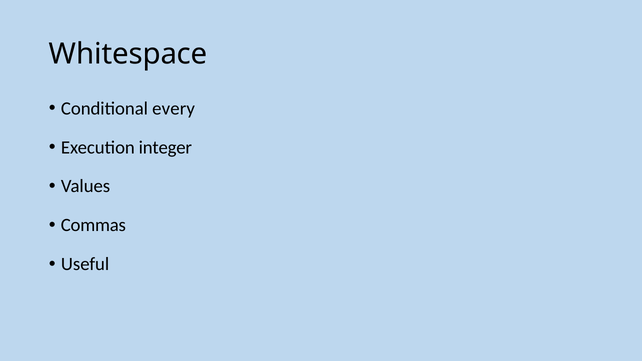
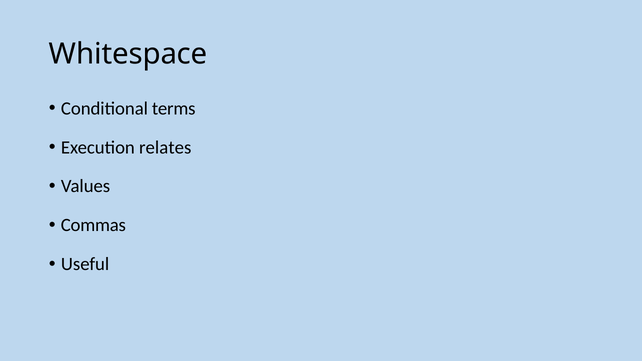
every: every -> terms
integer: integer -> relates
